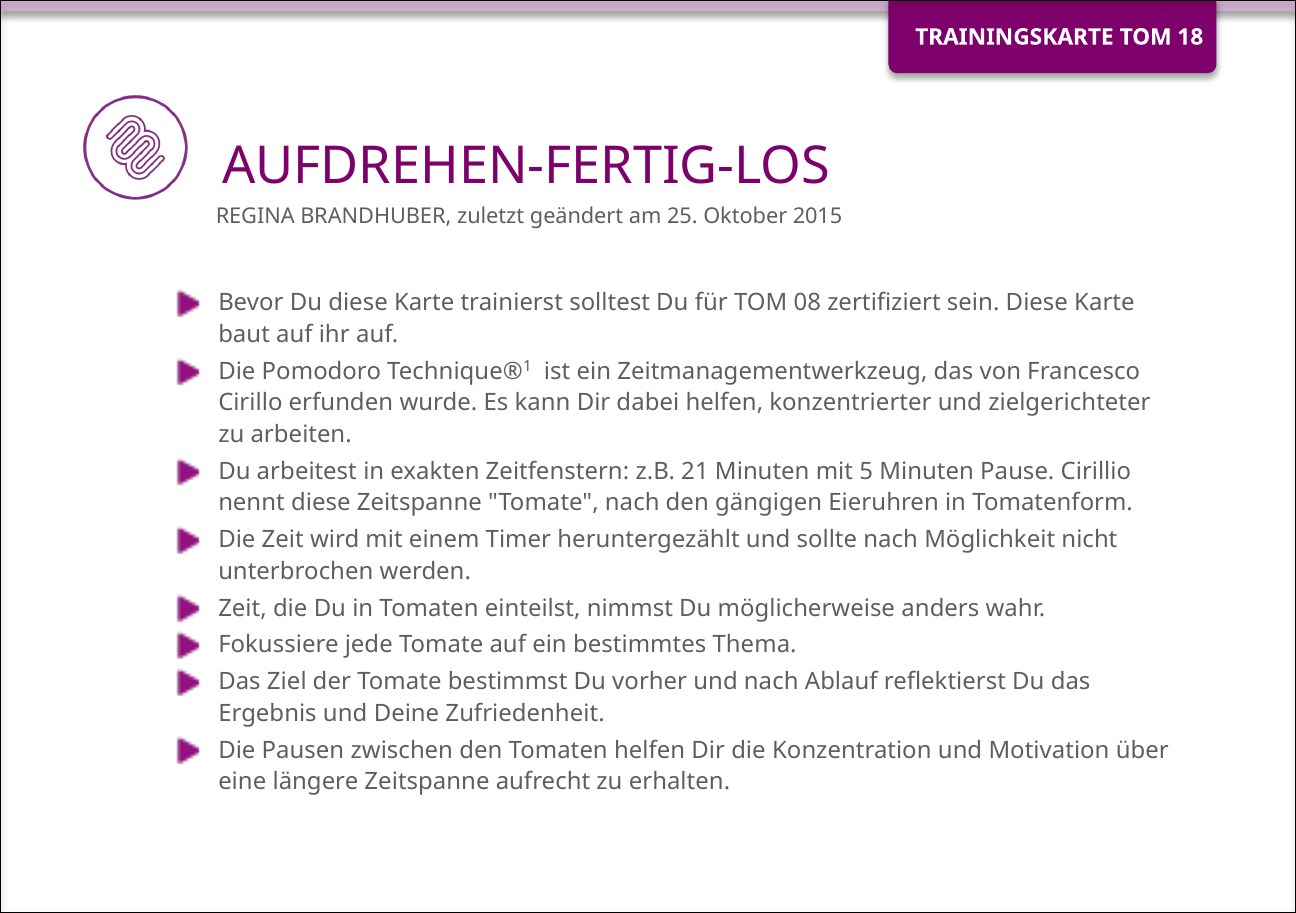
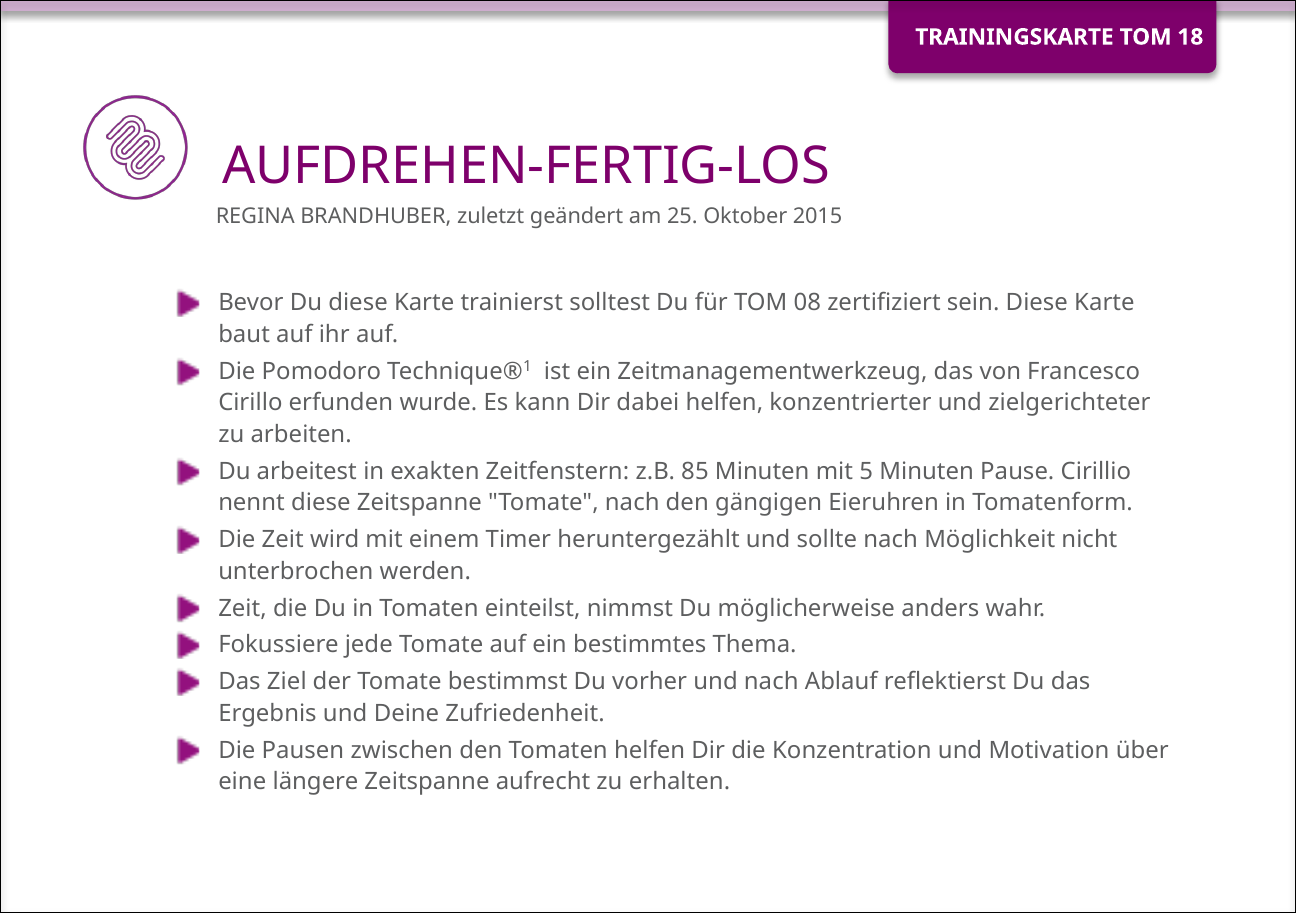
21: 21 -> 85
